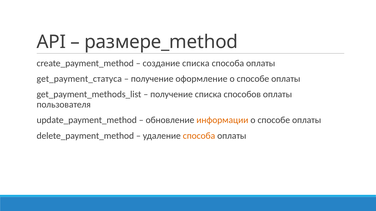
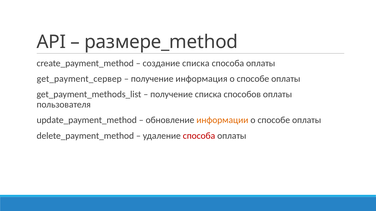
get_payment_статуса: get_payment_статуса -> get_payment_сервер
оформление: оформление -> информация
способа at (199, 136) colour: orange -> red
